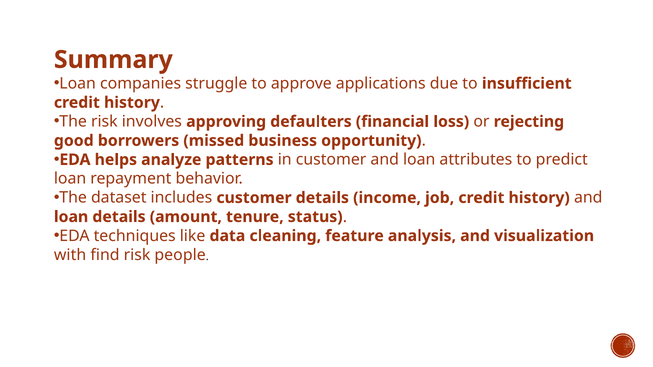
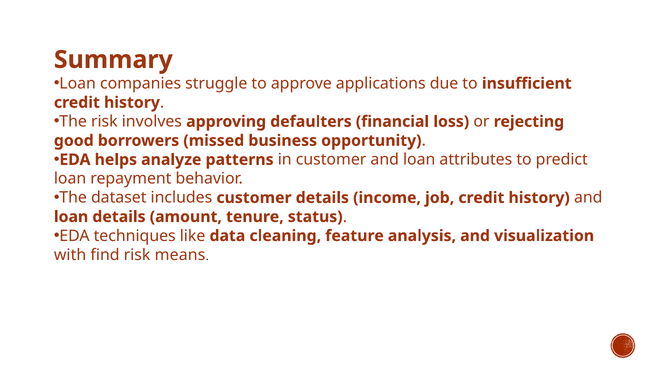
people: people -> means
